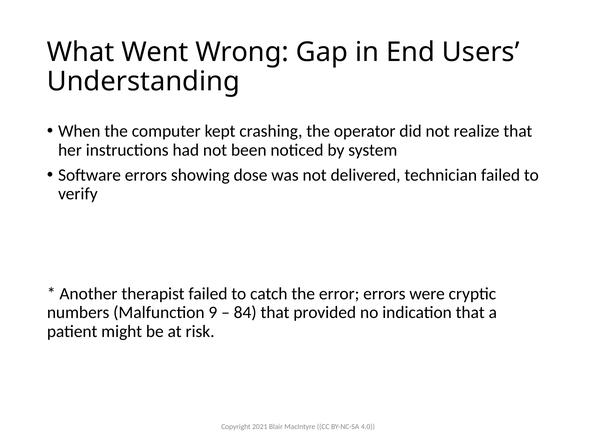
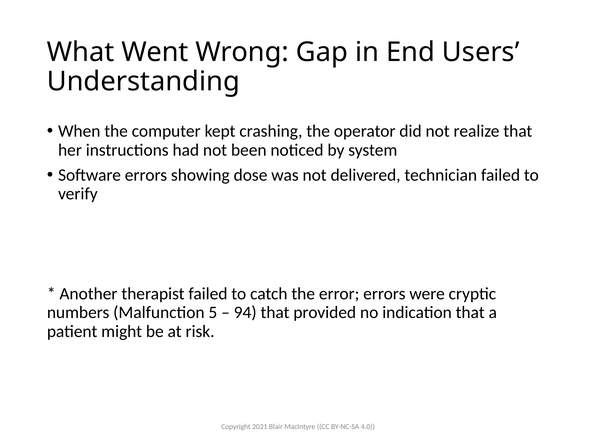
9: 9 -> 5
84: 84 -> 94
